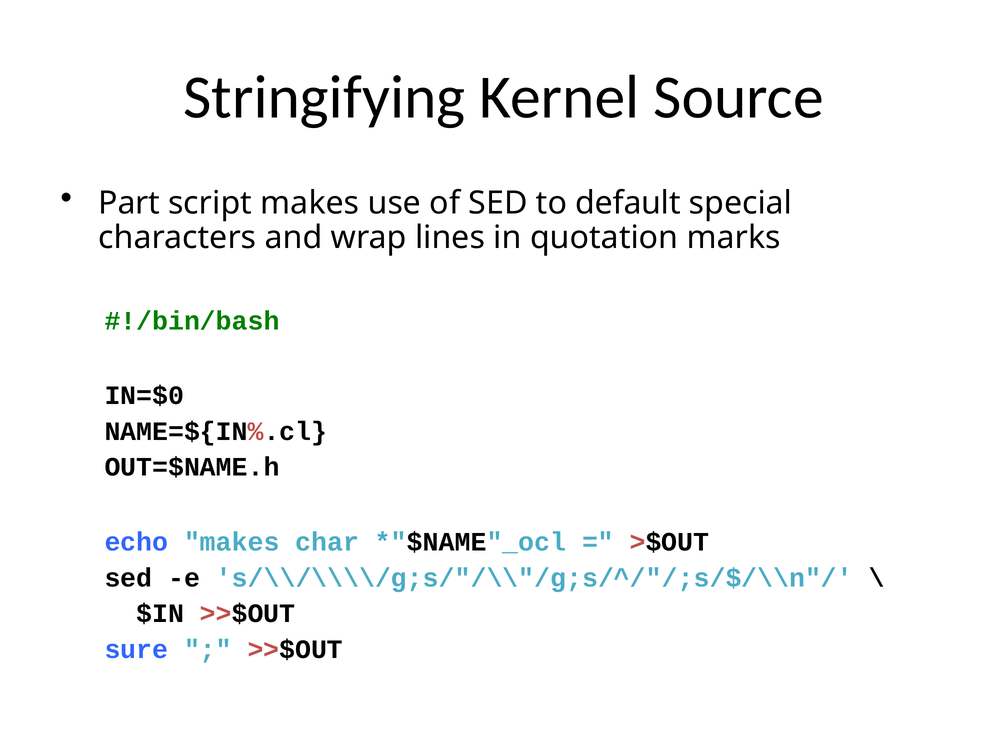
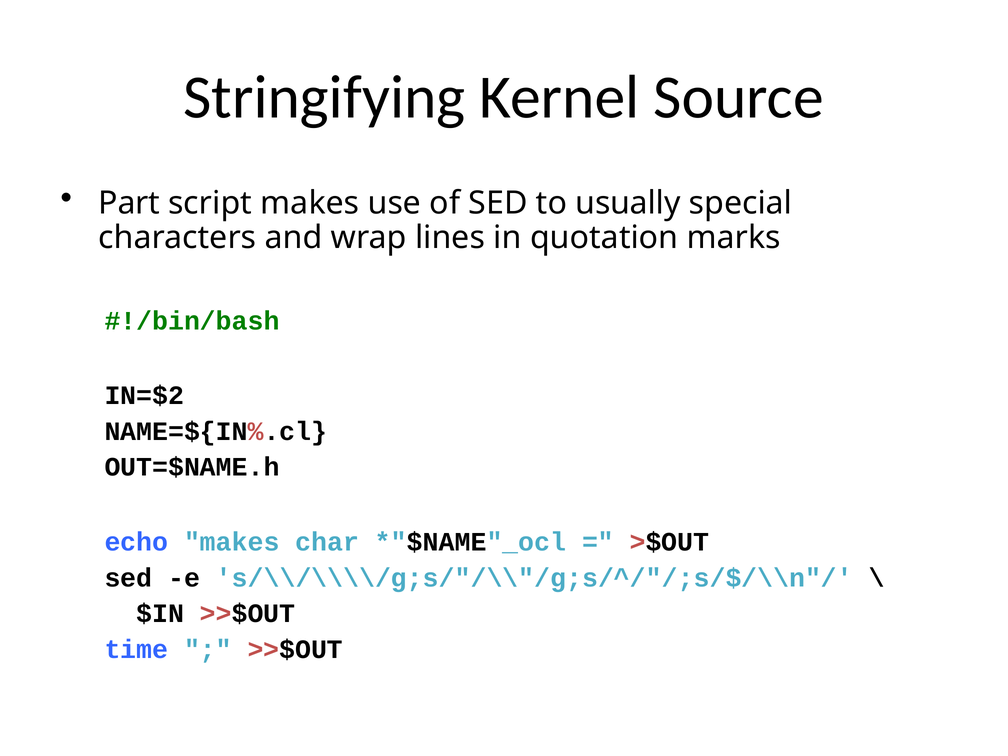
default: default -> usually
IN=$0: IN=$0 -> IN=$2
sure: sure -> time
